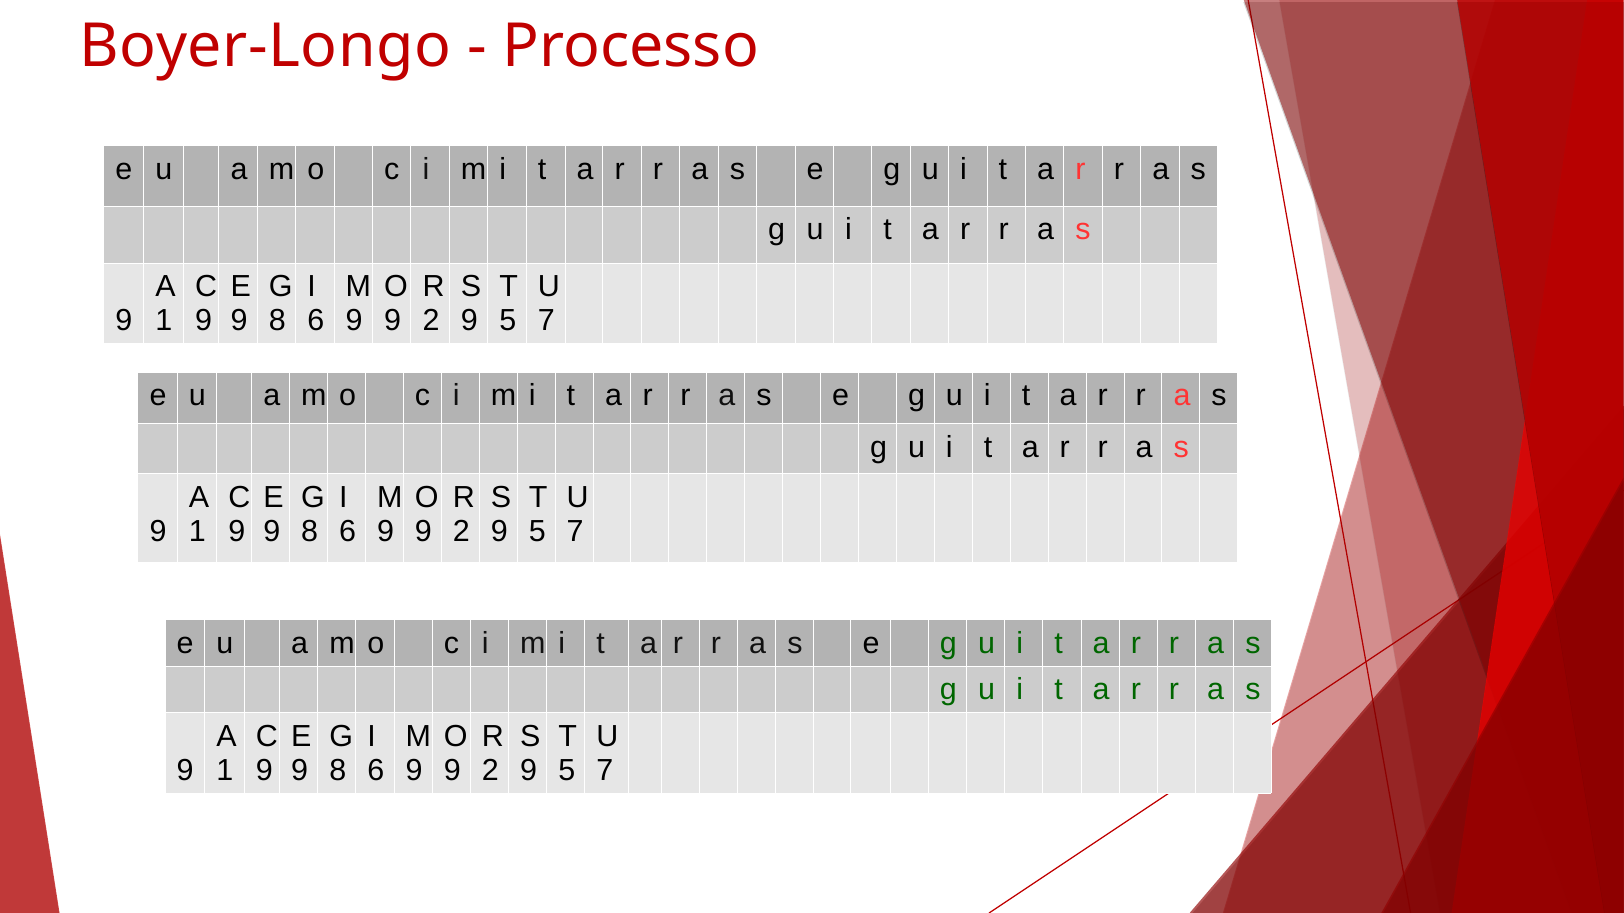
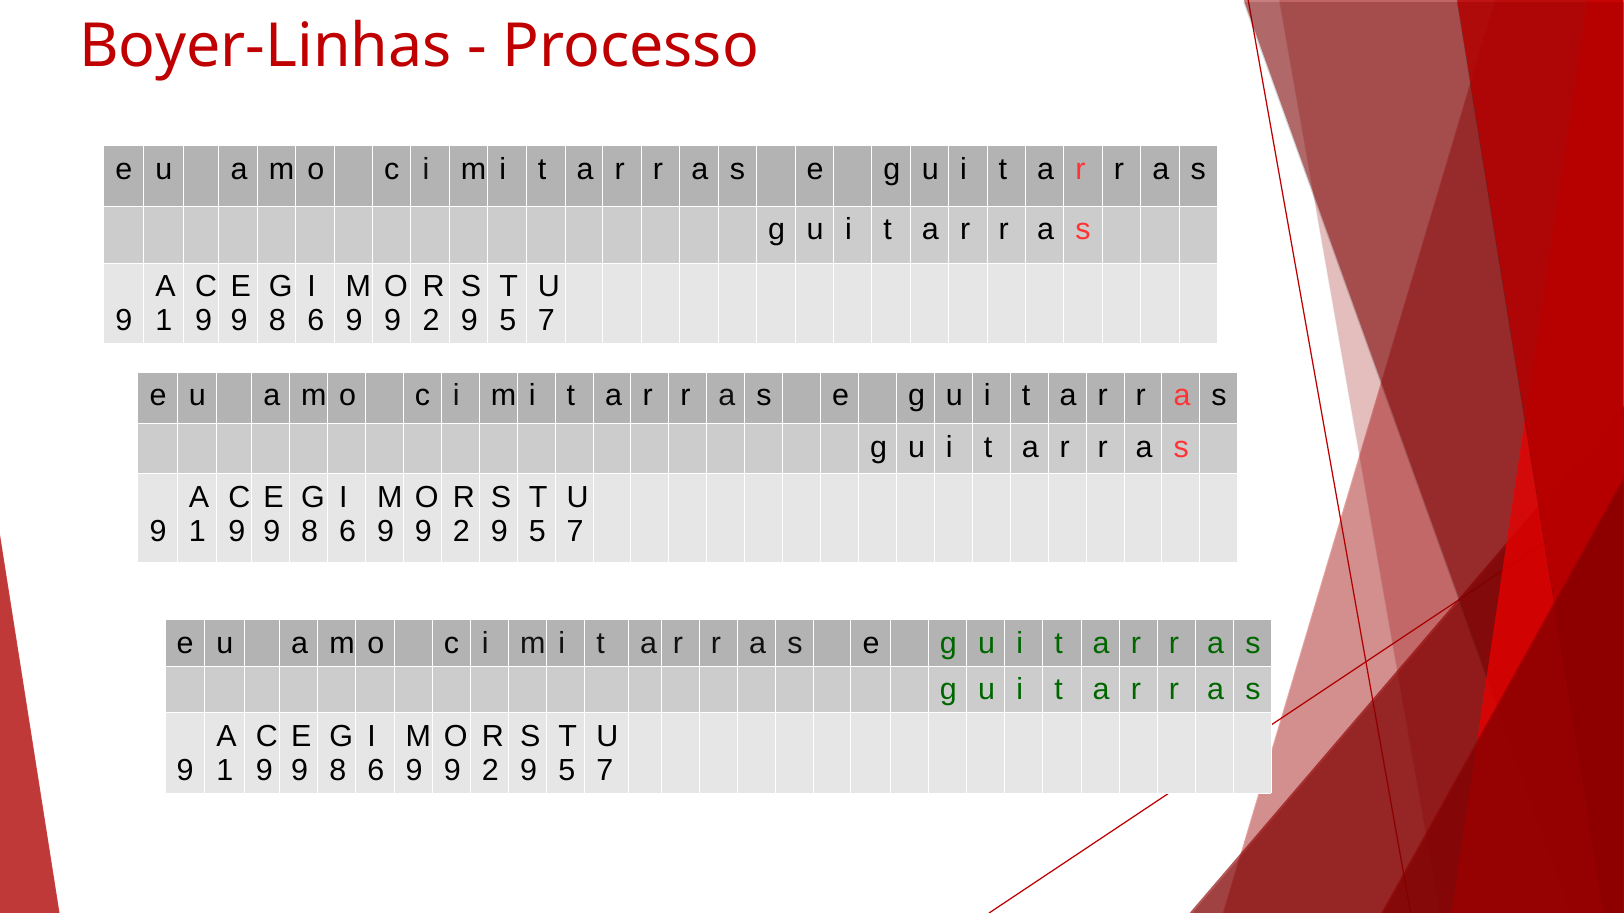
Boyer-Longo: Boyer-Longo -> Boyer-Linhas
